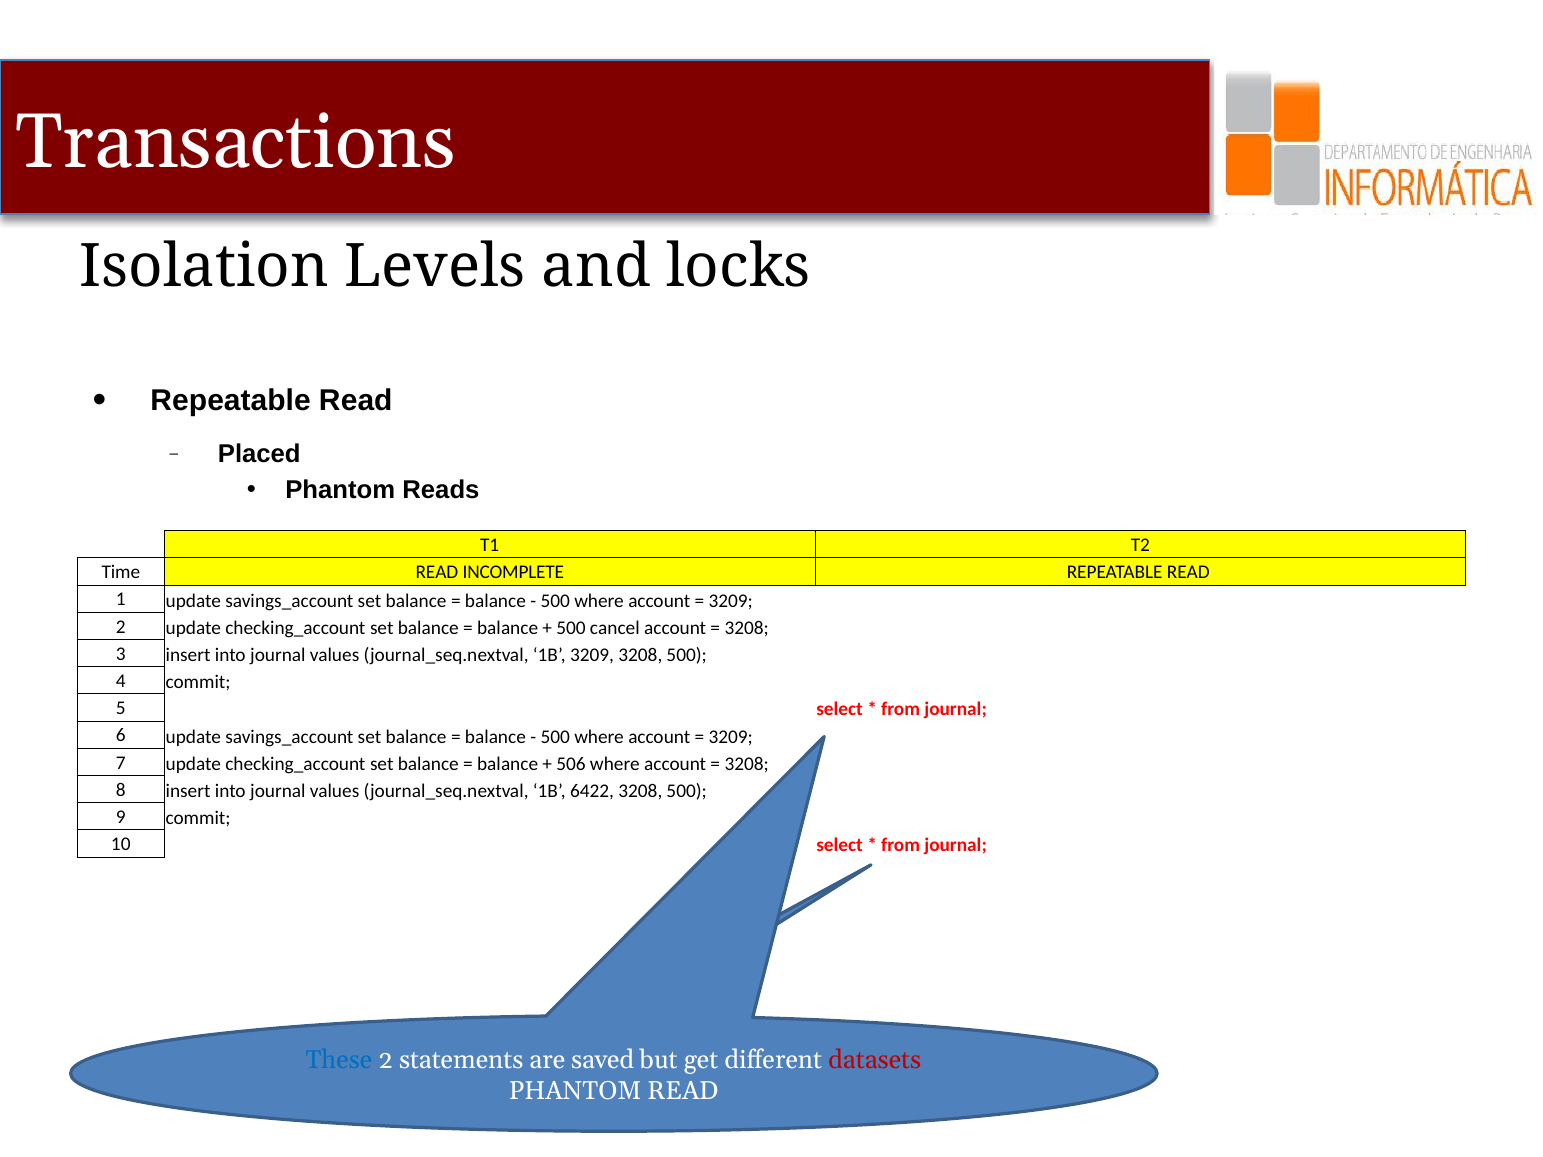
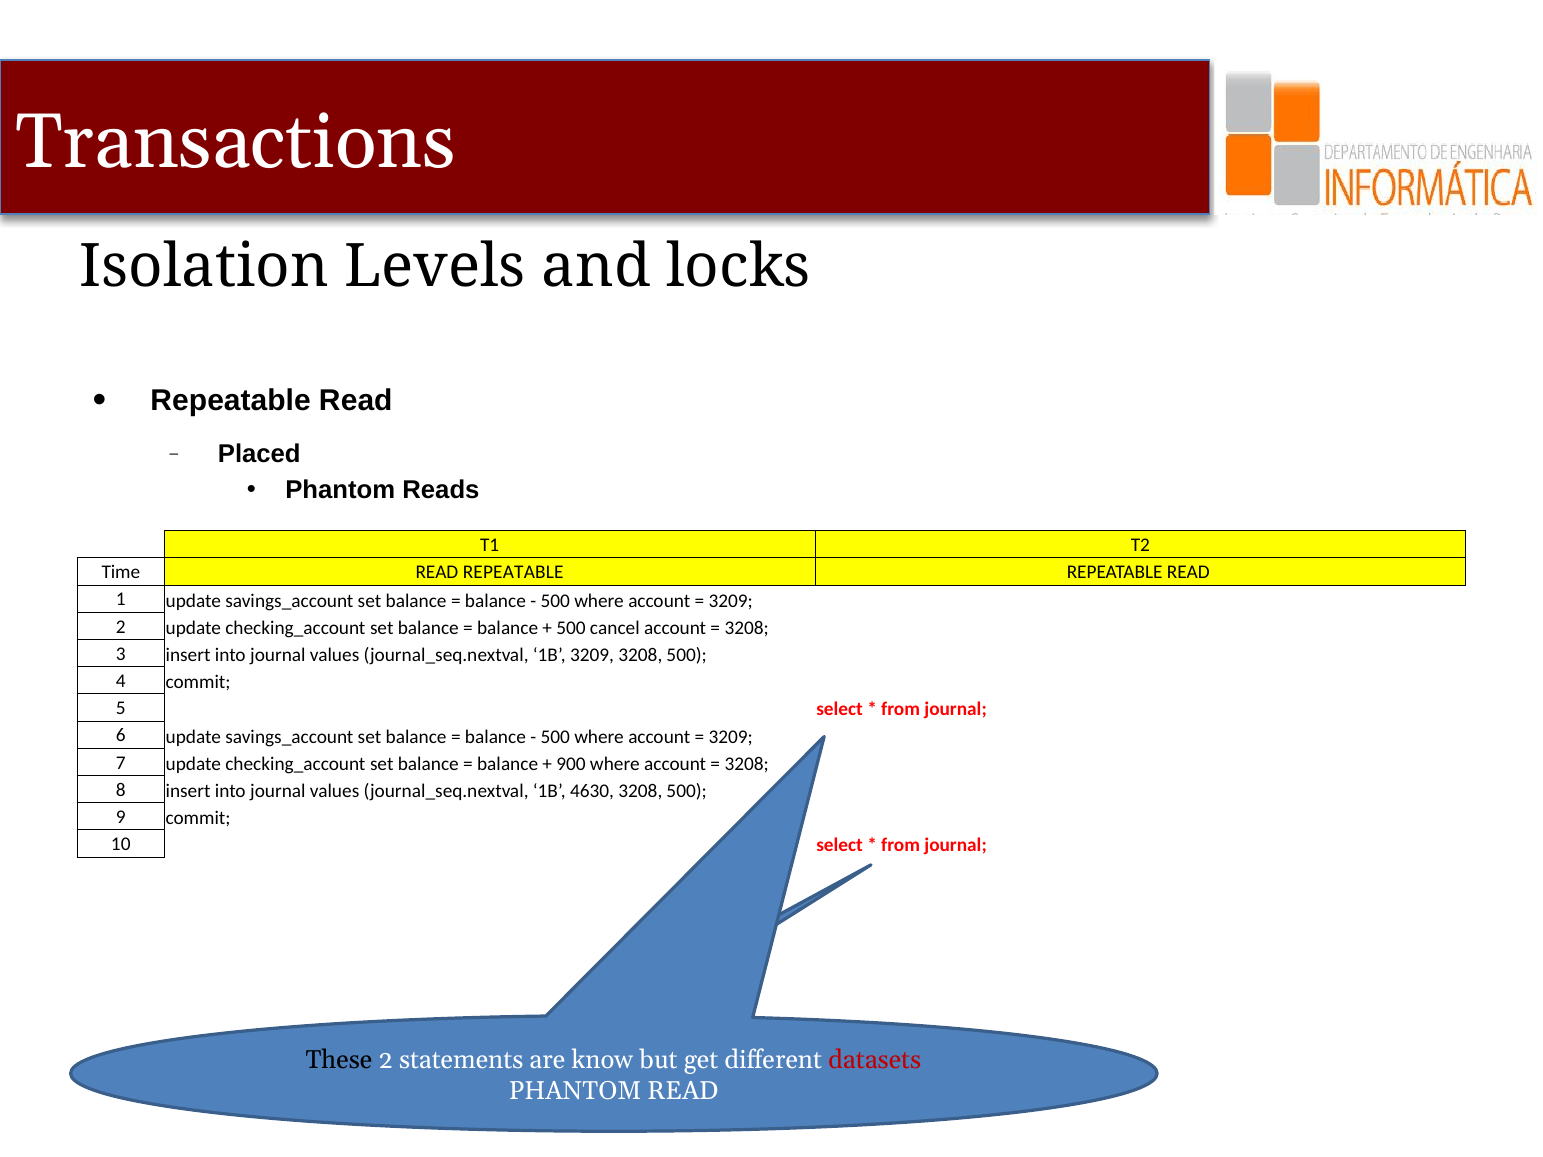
READ INCOMPLETE: INCOMPLETE -> REPEATABLE
506: 506 -> 900
6422: 6422 -> 4630
These colour: blue -> black
saved: saved -> know
